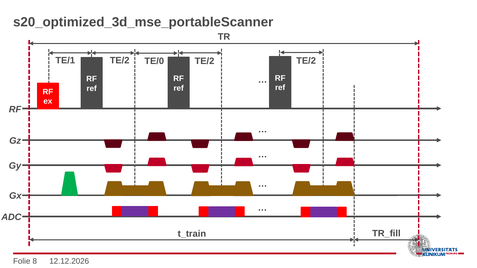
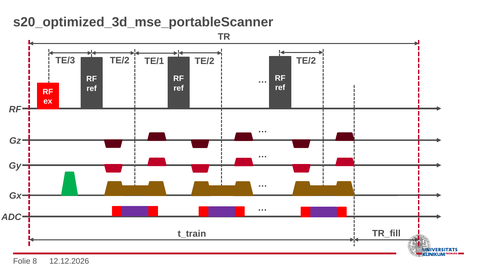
TE/1: TE/1 -> TE/3
TE/0: TE/0 -> TE/1
